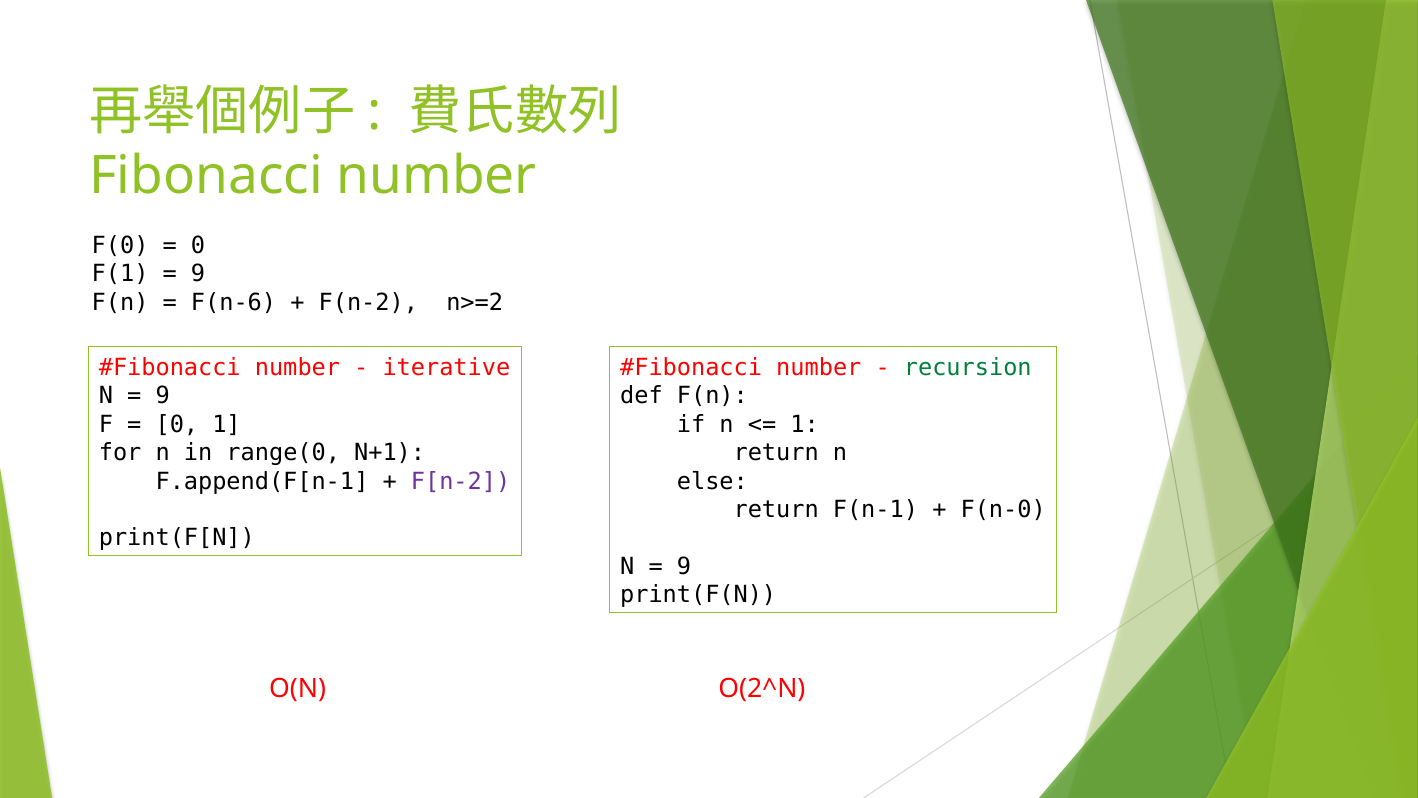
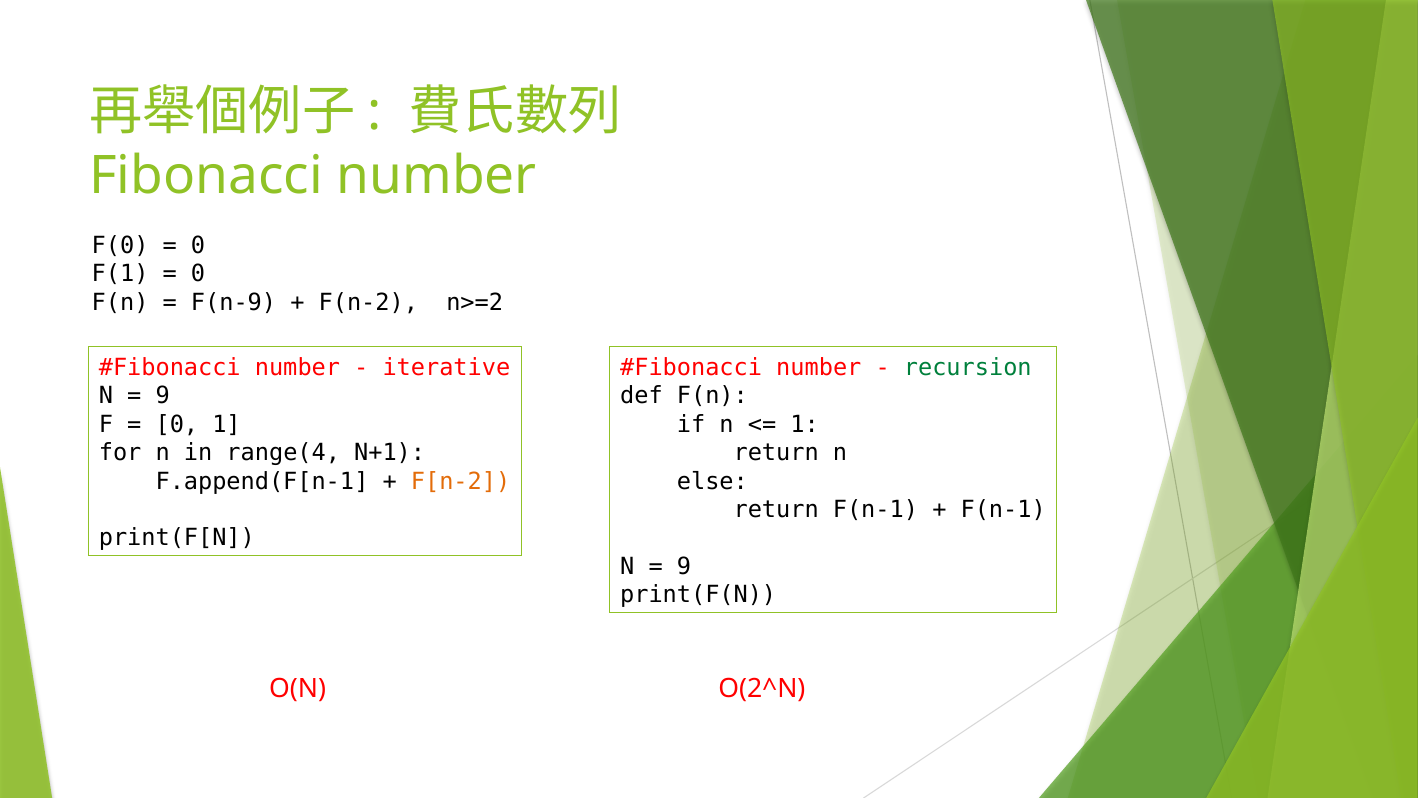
9 at (198, 274): 9 -> 0
F(n-6: F(n-6 -> F(n-9
range(0: range(0 -> range(4
F[n-2 colour: purple -> orange
F(n-0 at (1003, 509): F(n-0 -> F(n-1
